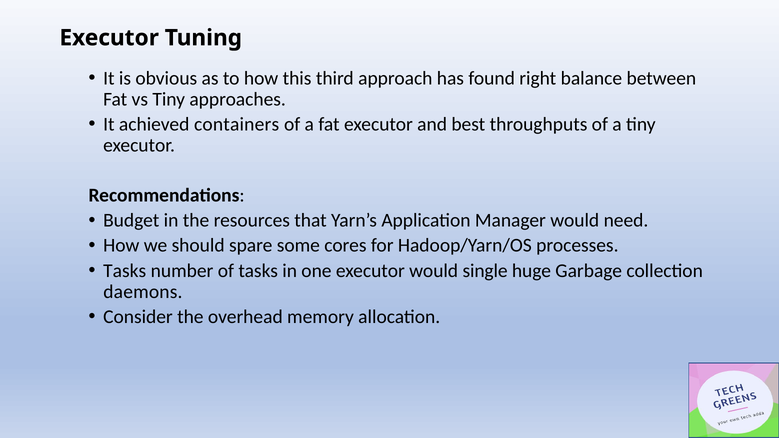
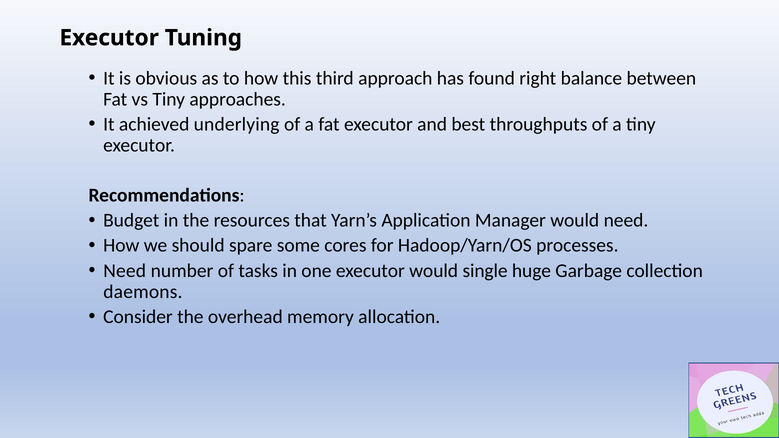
containers: containers -> underlying
Tasks at (125, 271): Tasks -> Need
